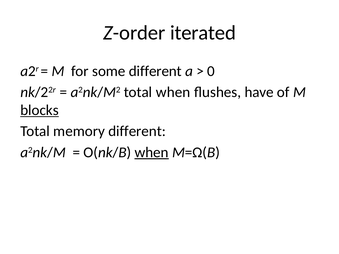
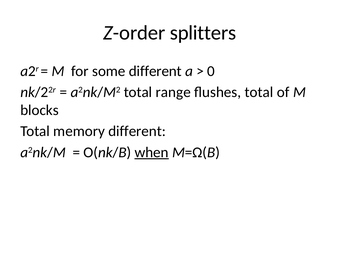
iterated: iterated -> splitters
total when: when -> range
flushes have: have -> total
blocks underline: present -> none
